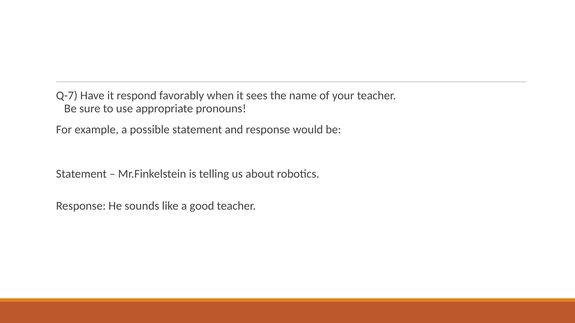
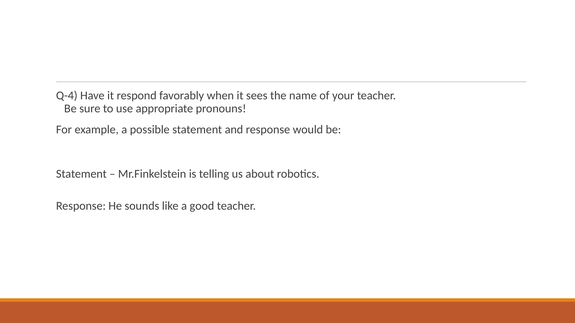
Q-7: Q-7 -> Q-4
